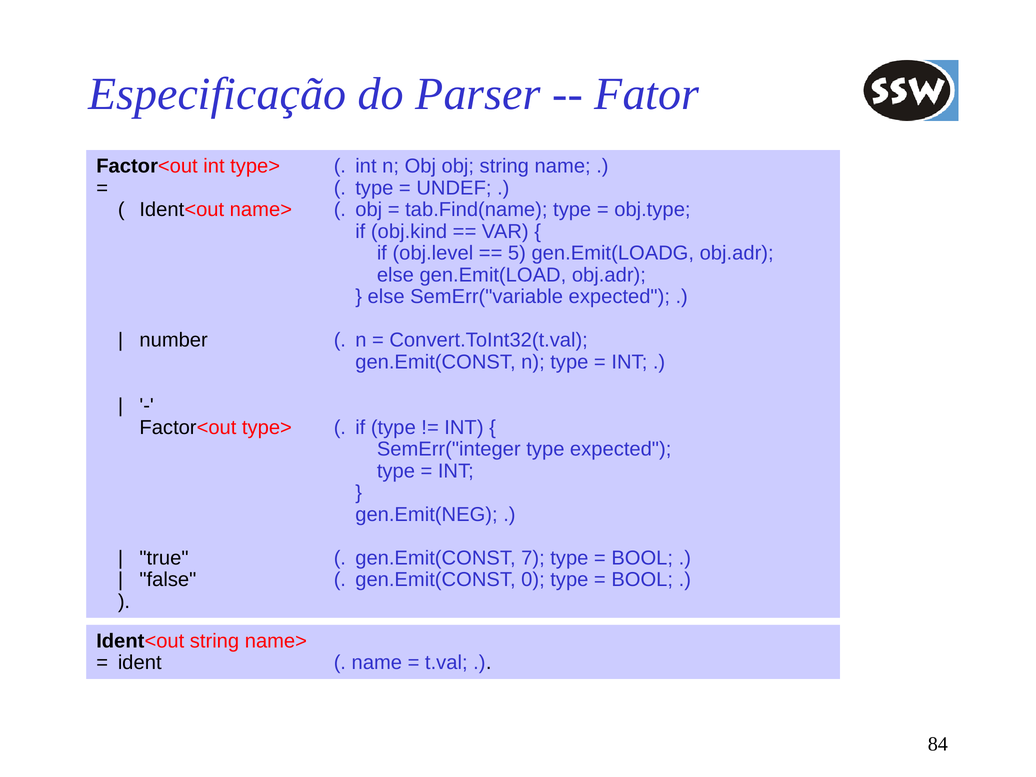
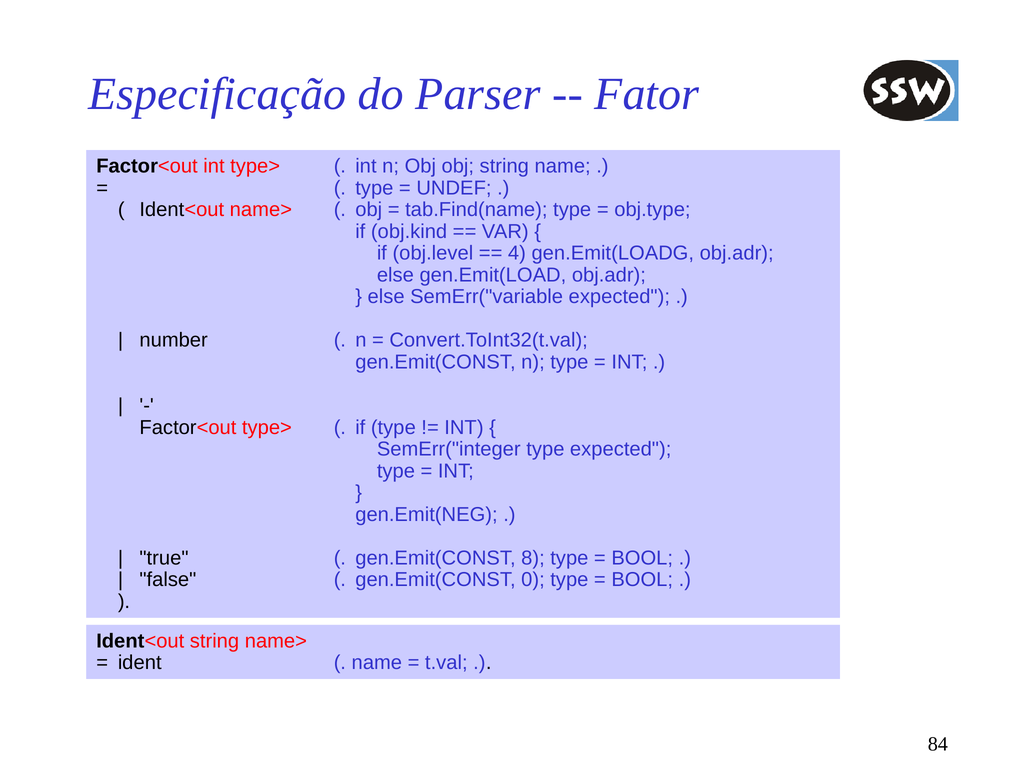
5: 5 -> 4
7: 7 -> 8
